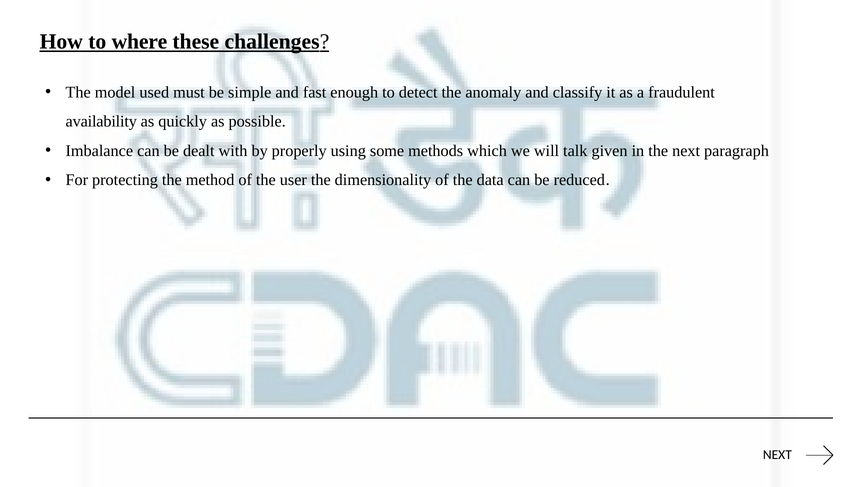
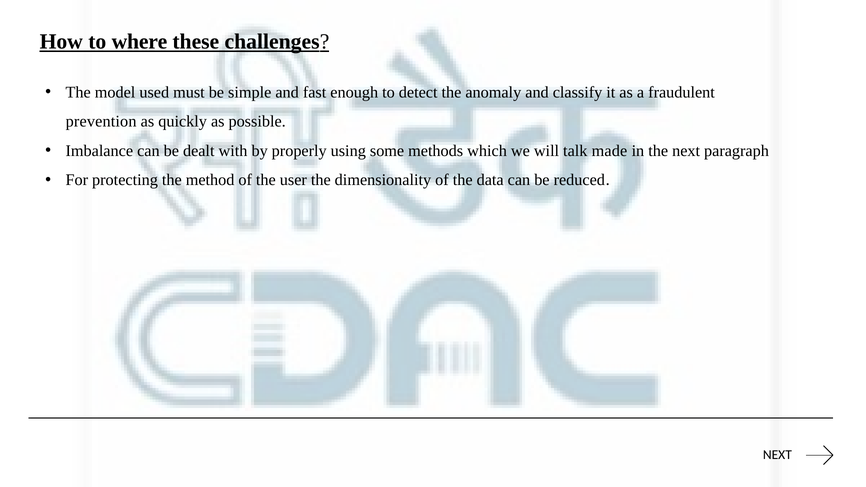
availability: availability -> prevention
given: given -> made
